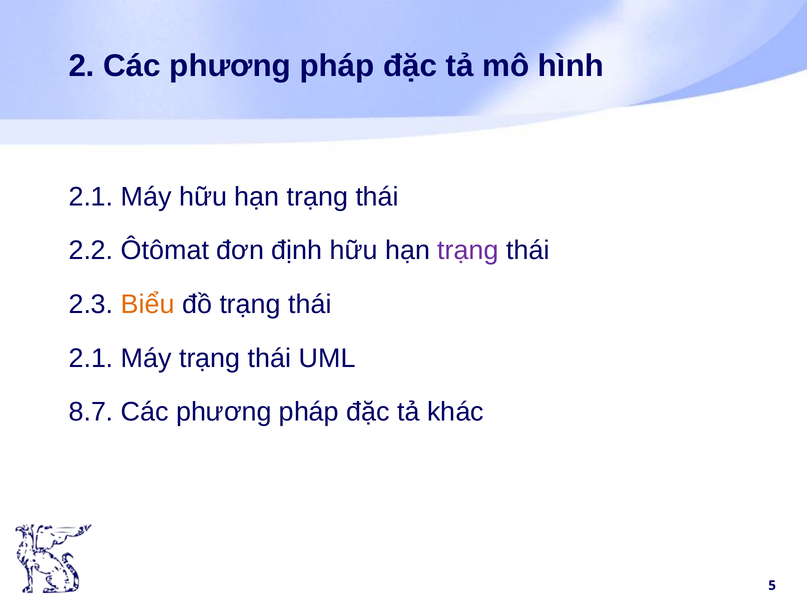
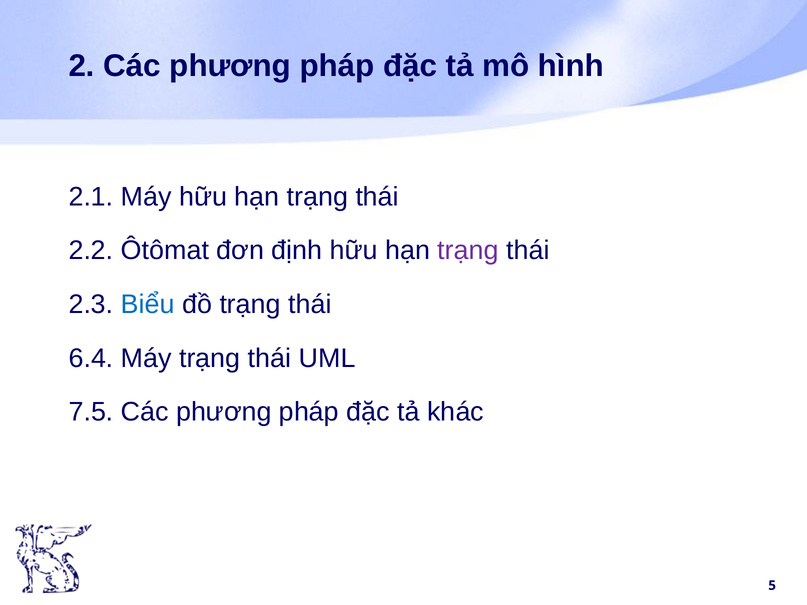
Biểu colour: orange -> blue
2.1 at (91, 358): 2.1 -> 6.4
8.7: 8.7 -> 7.5
